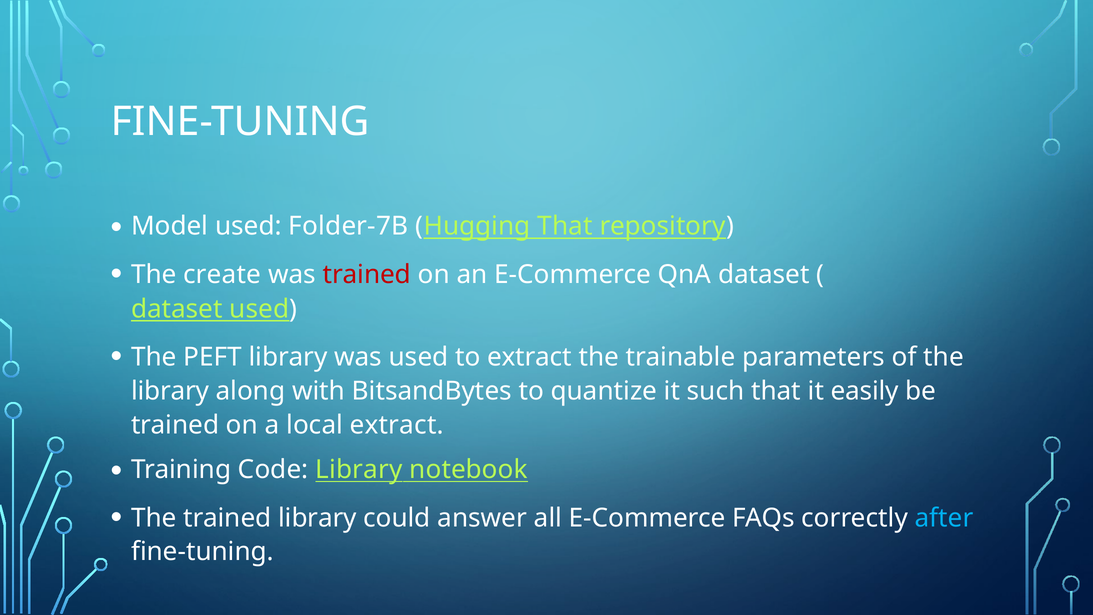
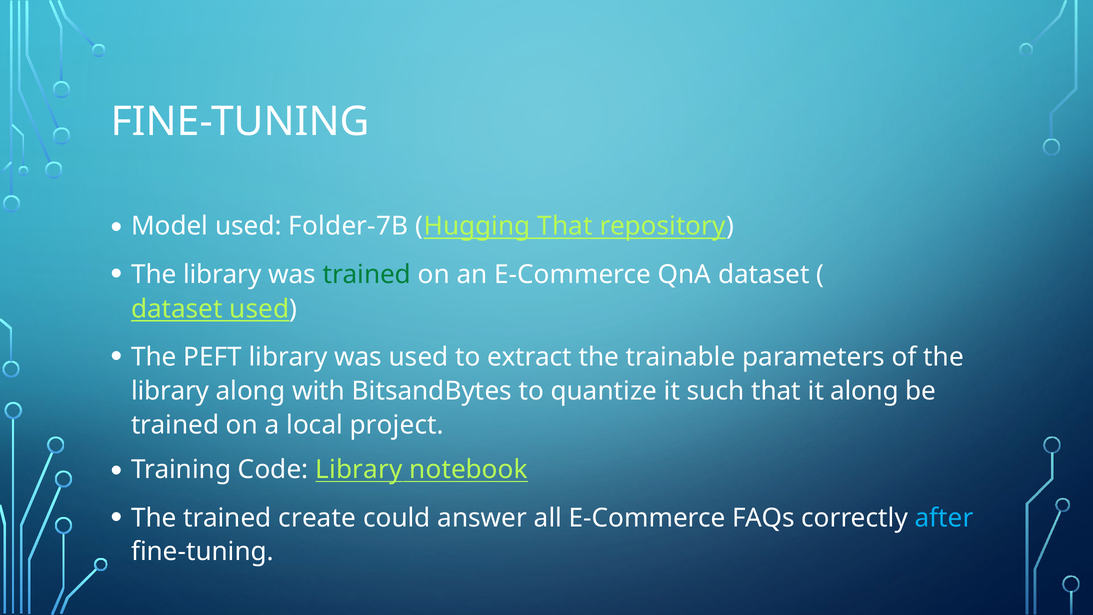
create at (222, 275): create -> library
trained at (367, 275) colour: red -> green
it easily: easily -> along
local extract: extract -> project
trained library: library -> create
